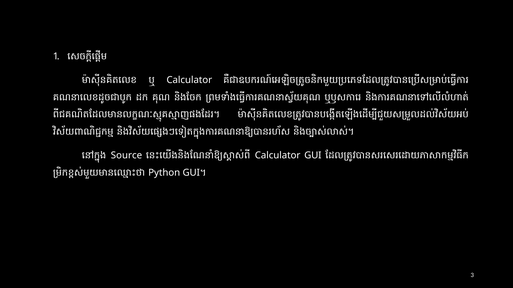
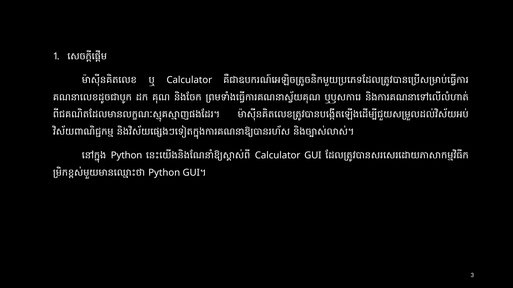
Source at (126, 156): Source -> Python
